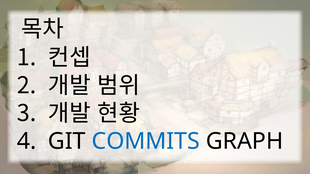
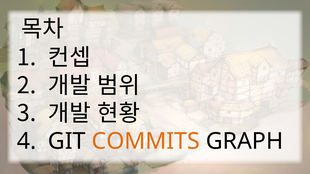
COMMITS colour: blue -> orange
